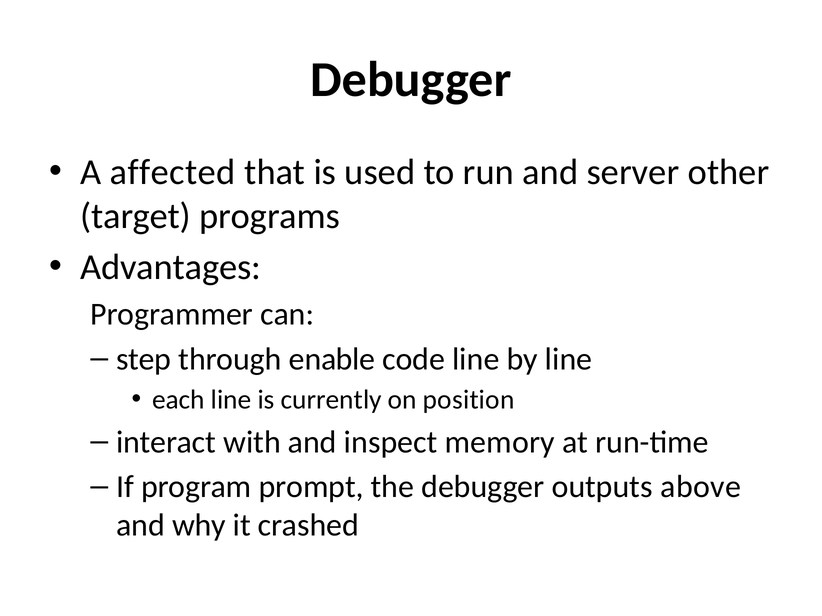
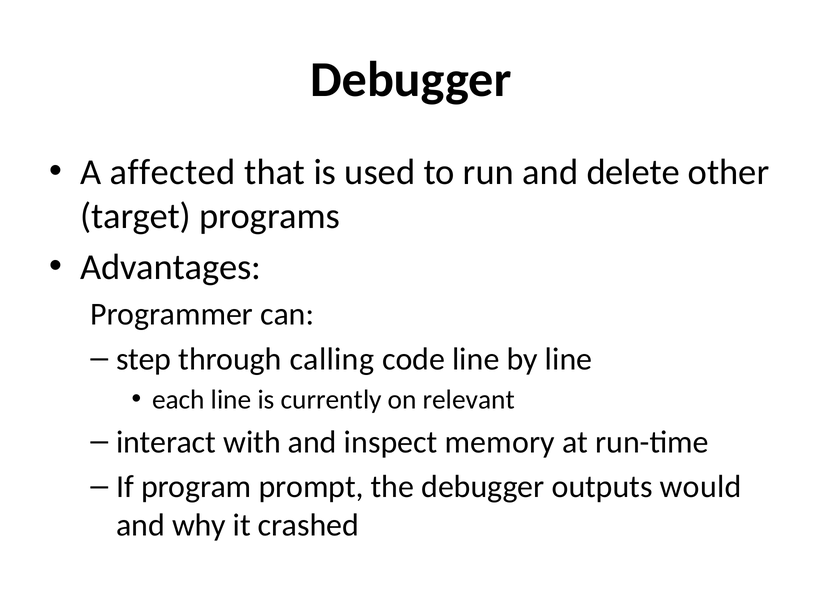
server: server -> delete
enable: enable -> calling
position: position -> relevant
above: above -> would
